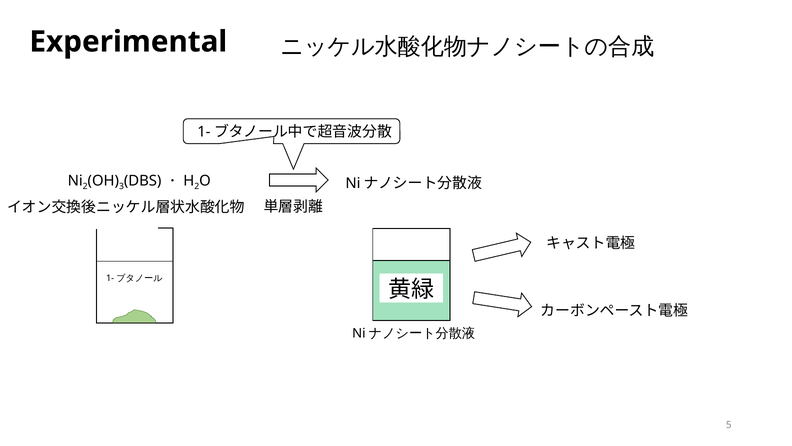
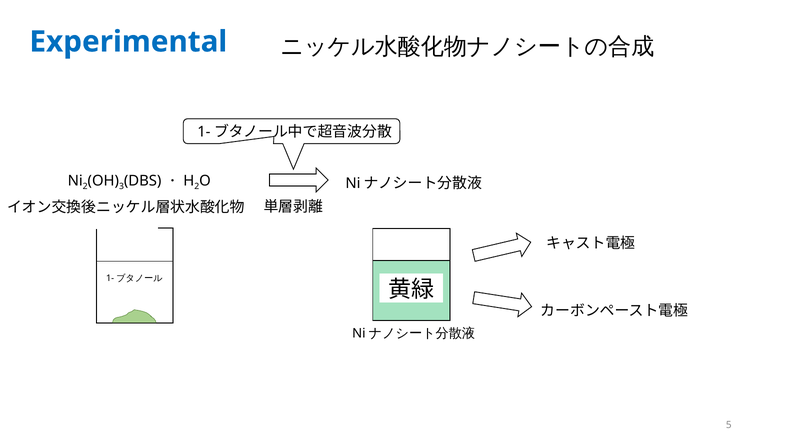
Experimental colour: black -> blue
